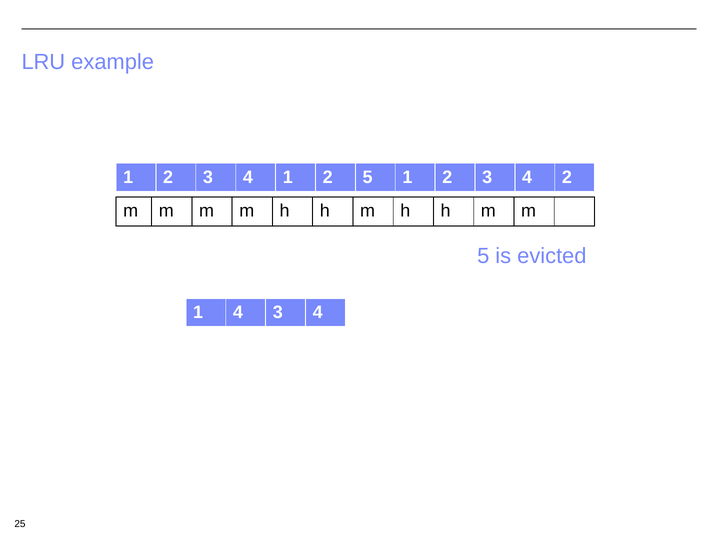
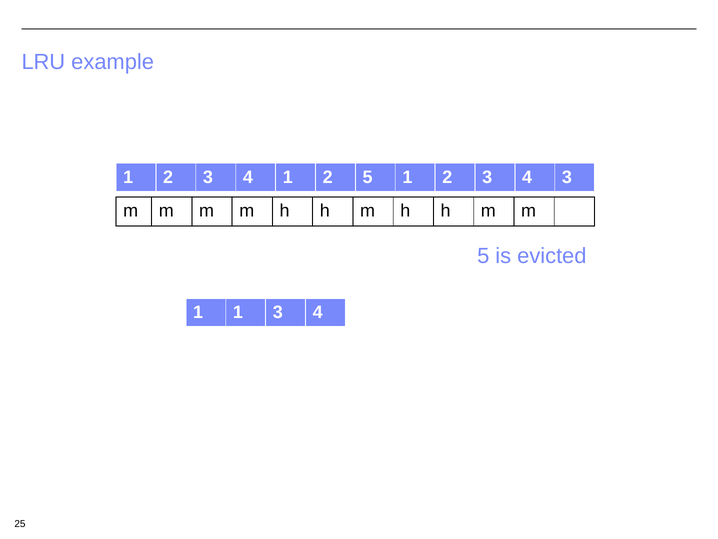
4 2: 2 -> 3
1 4: 4 -> 1
